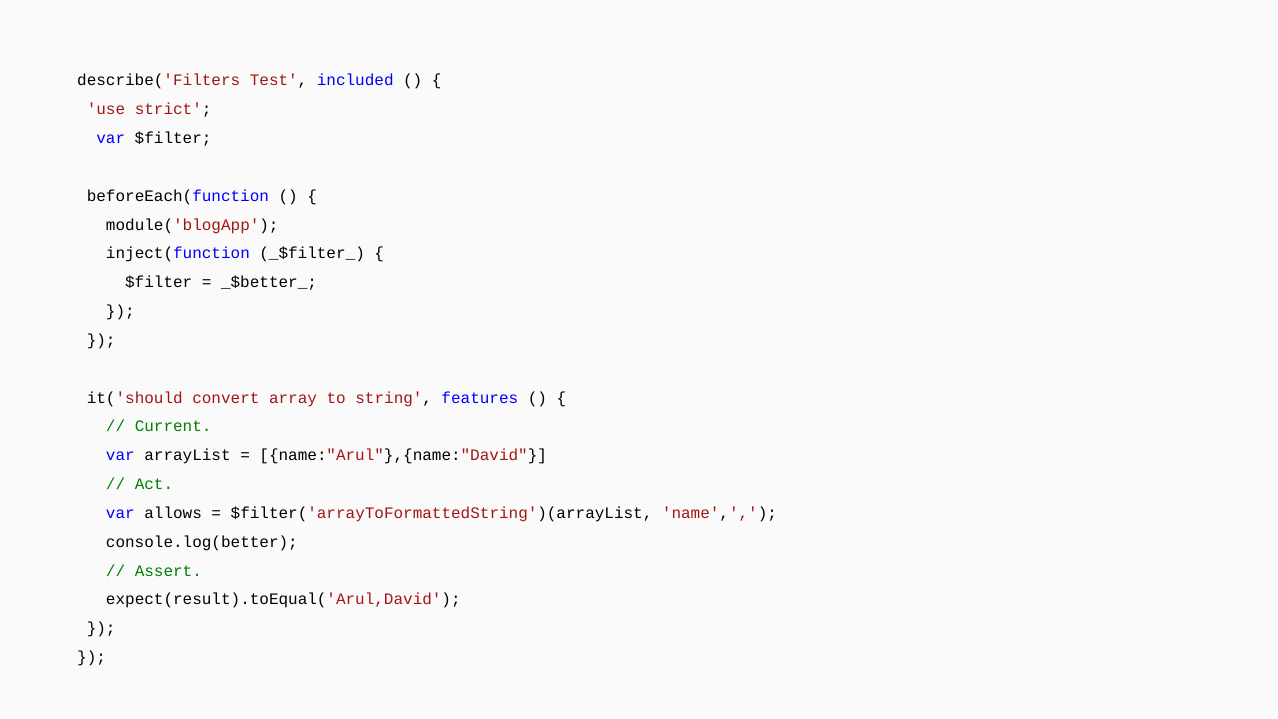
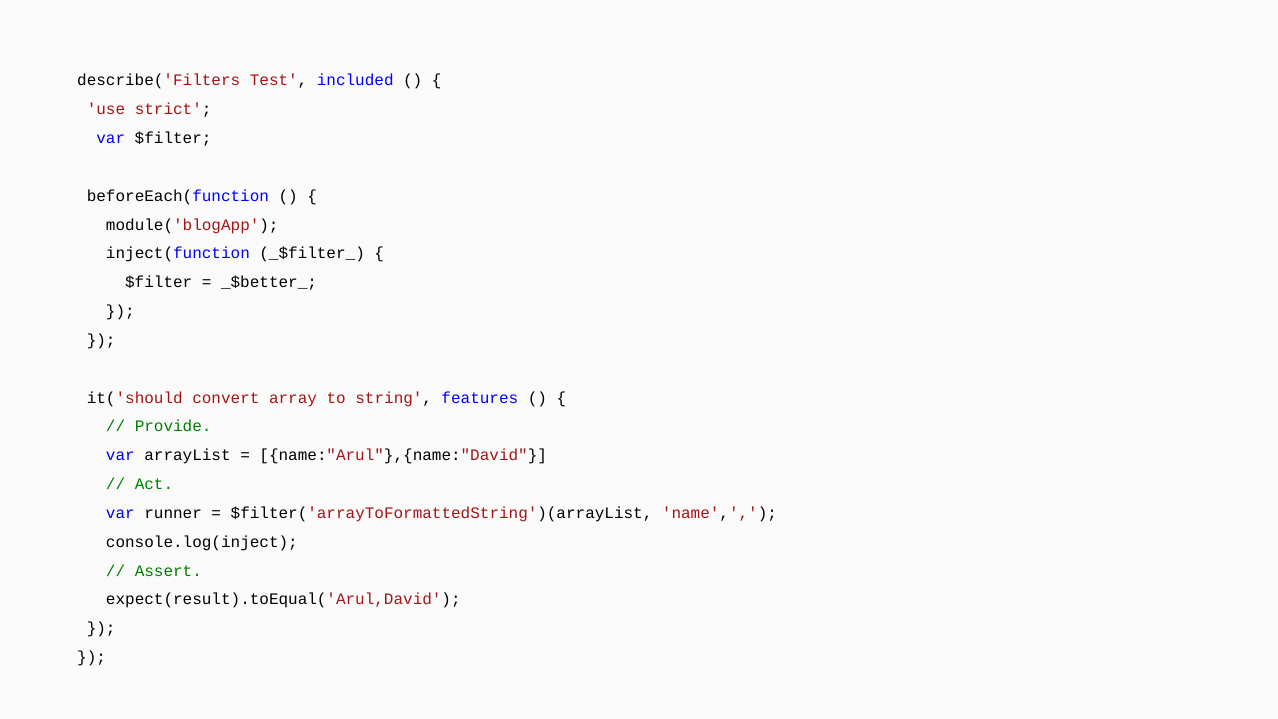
Current: Current -> Provide
allows: allows -> runner
console.log(better: console.log(better -> console.log(inject
